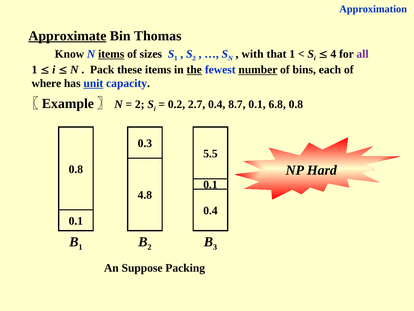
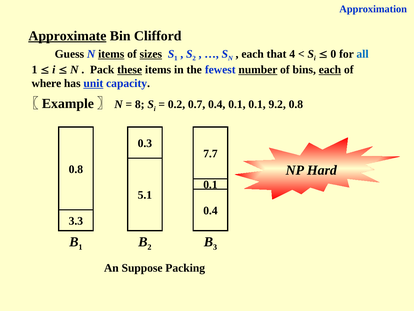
Thomas: Thomas -> Clifford
Know: Know -> Guess
sizes underline: none -> present
with at (253, 54): with -> each
that 1: 1 -> 4
4: 4 -> 0
all colour: purple -> blue
these underline: none -> present
the underline: present -> none
each at (330, 70) underline: none -> present
2 at (140, 104): 2 -> 8
2.7: 2.7 -> 0.7
0.4 8.7: 8.7 -> 0.1
6.8: 6.8 -> 9.2
5.5: 5.5 -> 7.7
4.8: 4.8 -> 5.1
0.1 at (76, 221): 0.1 -> 3.3
